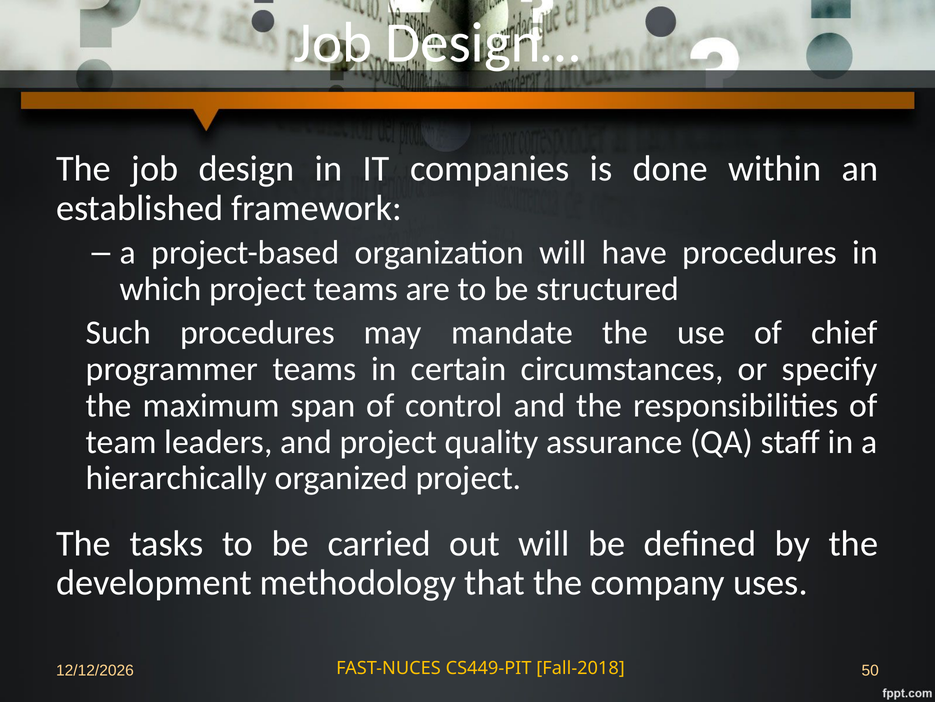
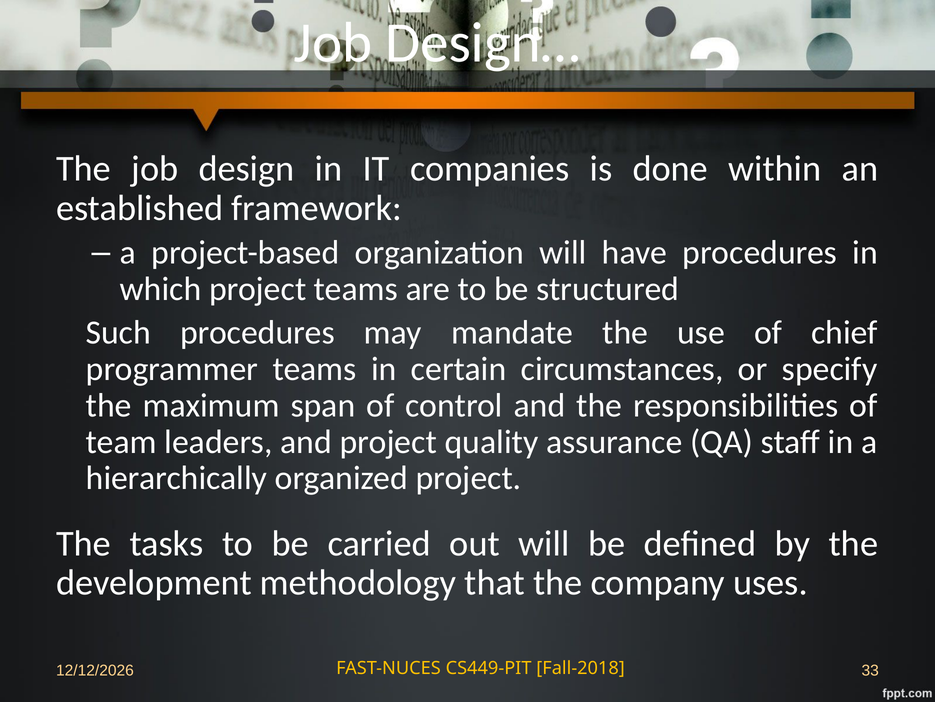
50: 50 -> 33
